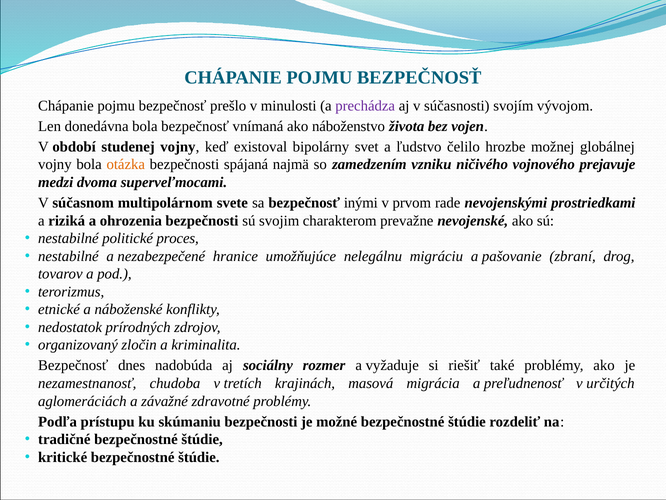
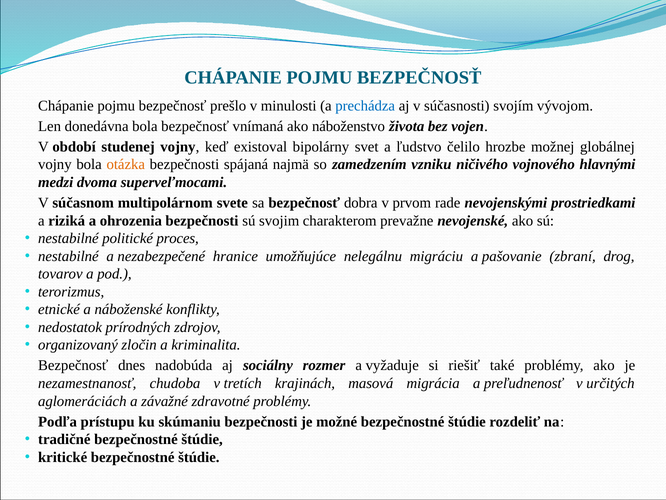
prechádza colour: purple -> blue
prejavuje: prejavuje -> hlavnými
inými: inými -> dobra
